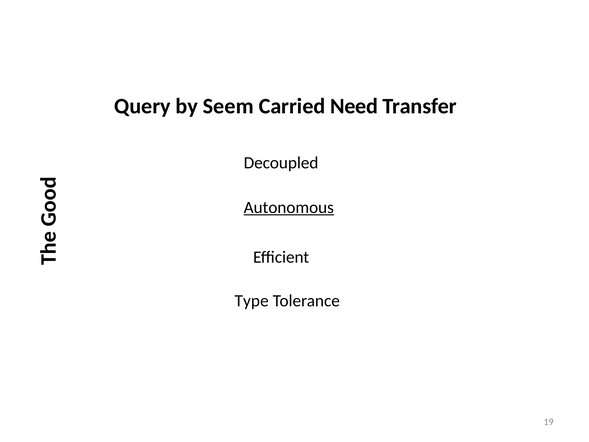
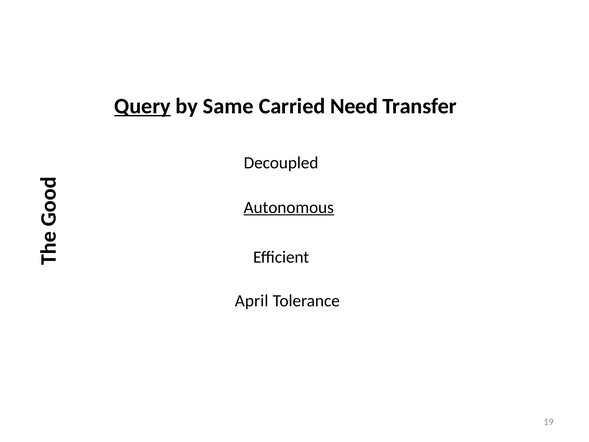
Query underline: none -> present
Seem: Seem -> Same
Type: Type -> April
